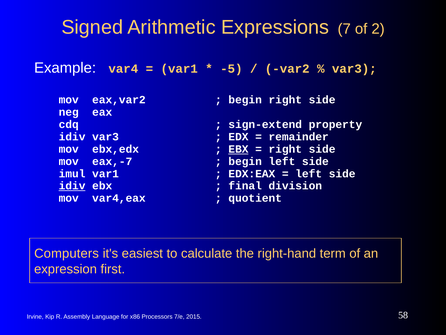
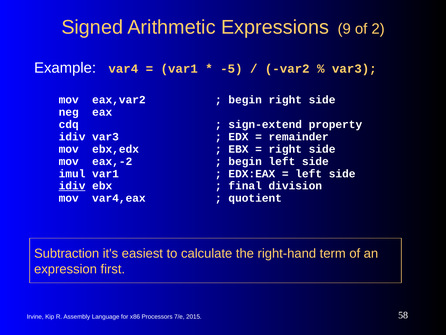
7: 7 -> 9
EBX at (238, 149) underline: present -> none
eax,-7: eax,-7 -> eax,-2
Computers: Computers -> Subtraction
